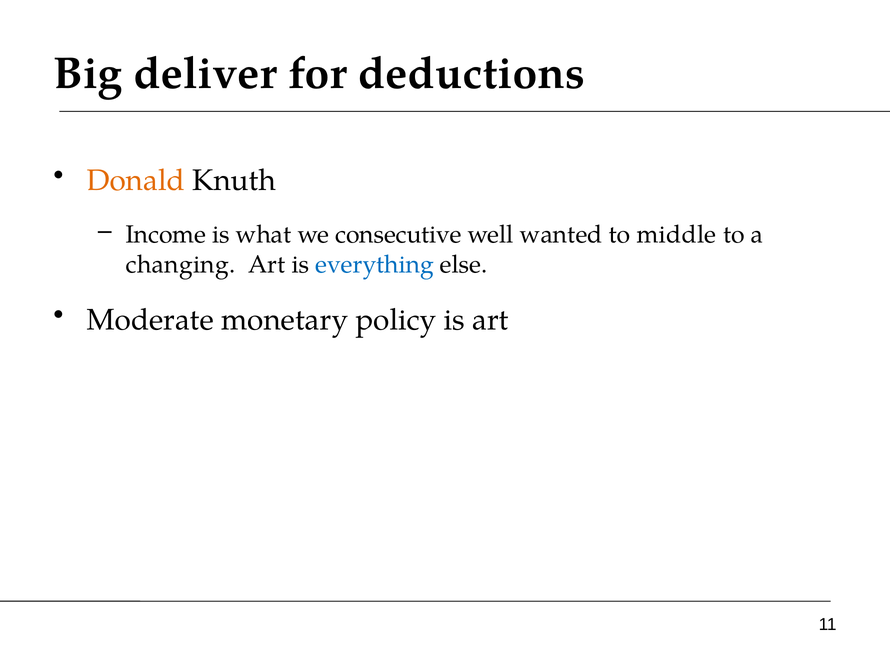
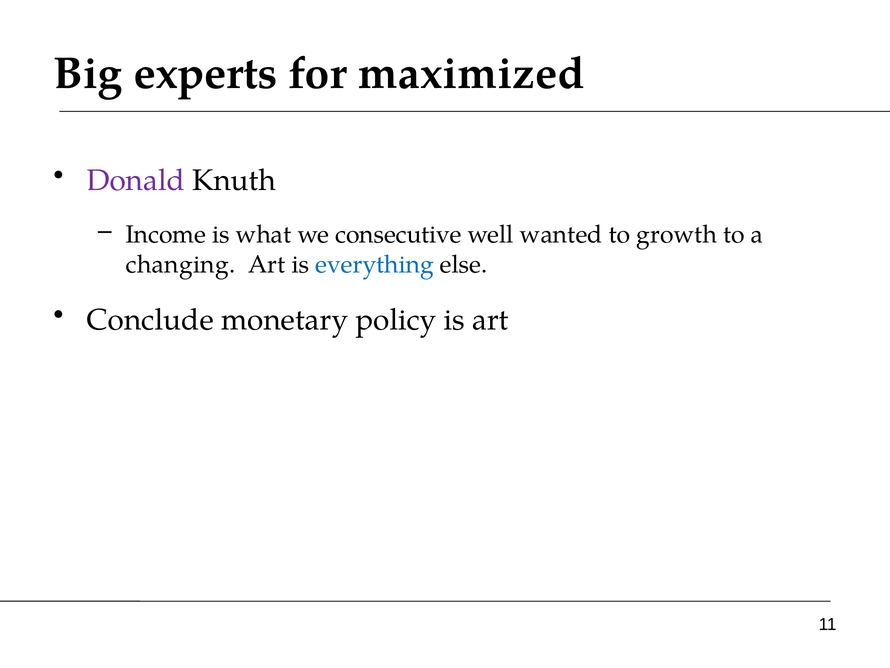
deliver: deliver -> experts
deductions: deductions -> maximized
Donald colour: orange -> purple
middle: middle -> growth
Moderate: Moderate -> Conclude
